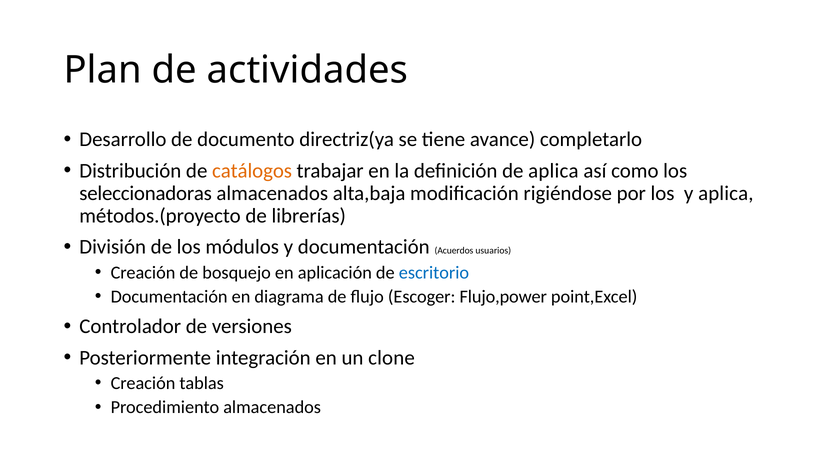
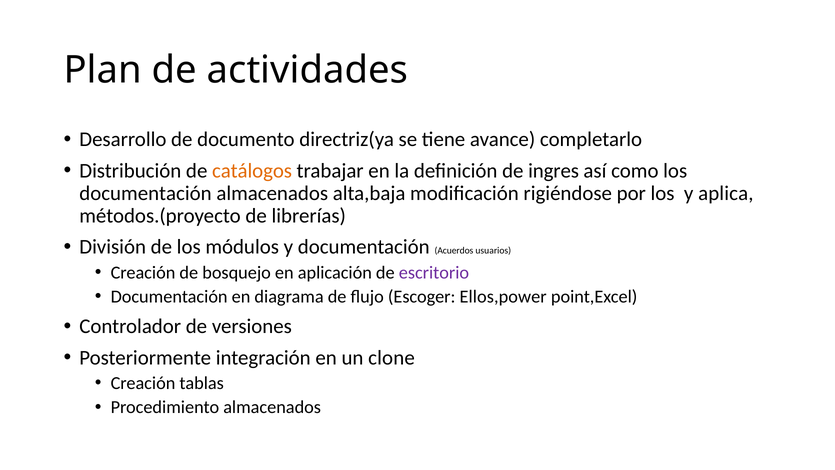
de aplica: aplica -> ingres
seleccionadoras at (146, 193): seleccionadoras -> documentación
escritorio colour: blue -> purple
Flujo,power: Flujo,power -> Ellos,power
